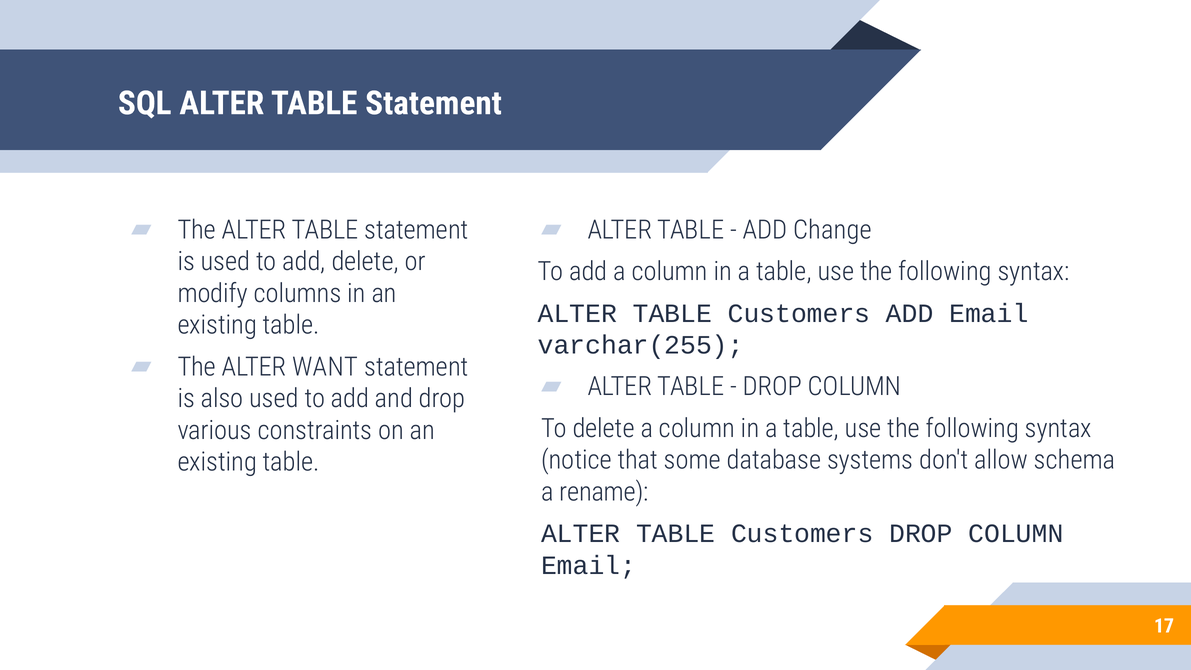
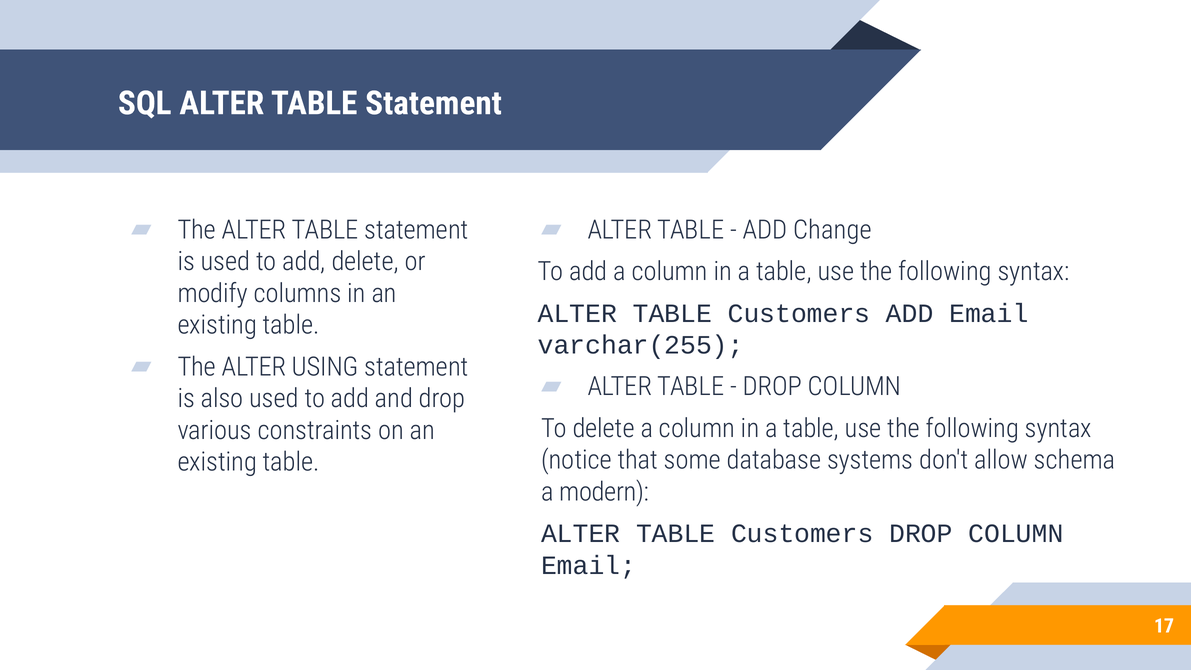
WANT: WANT -> USING
rename: rename -> modern
